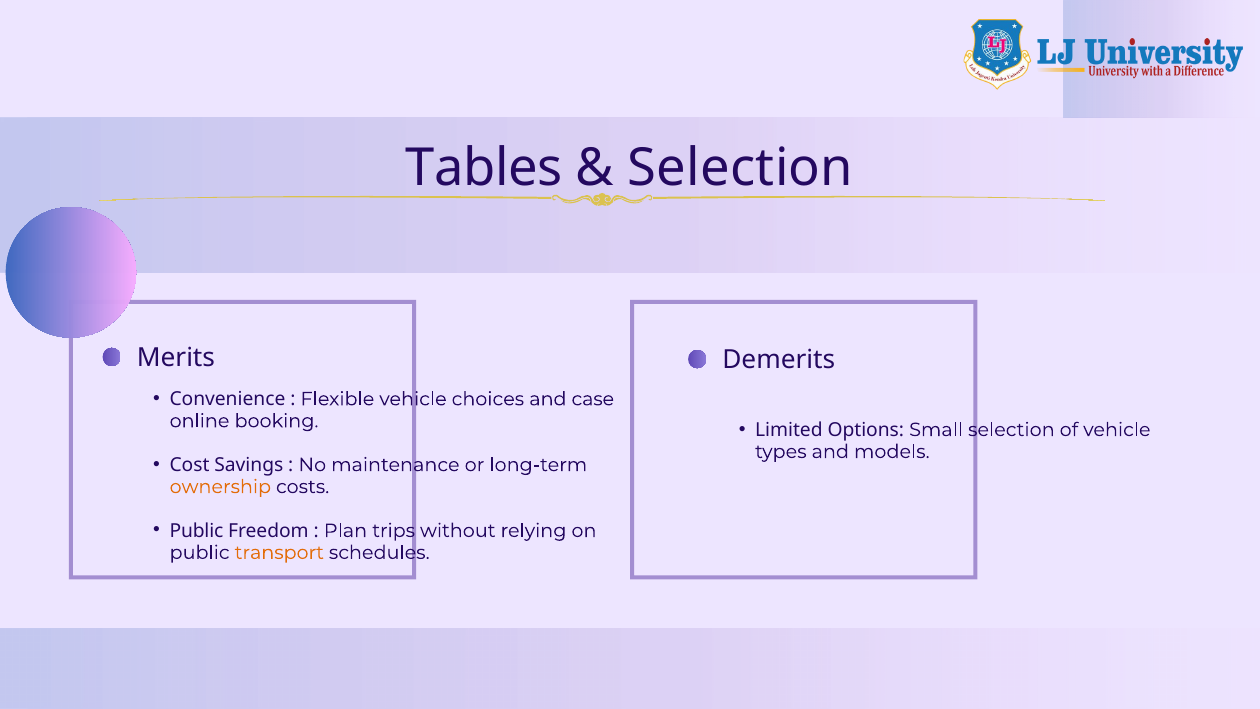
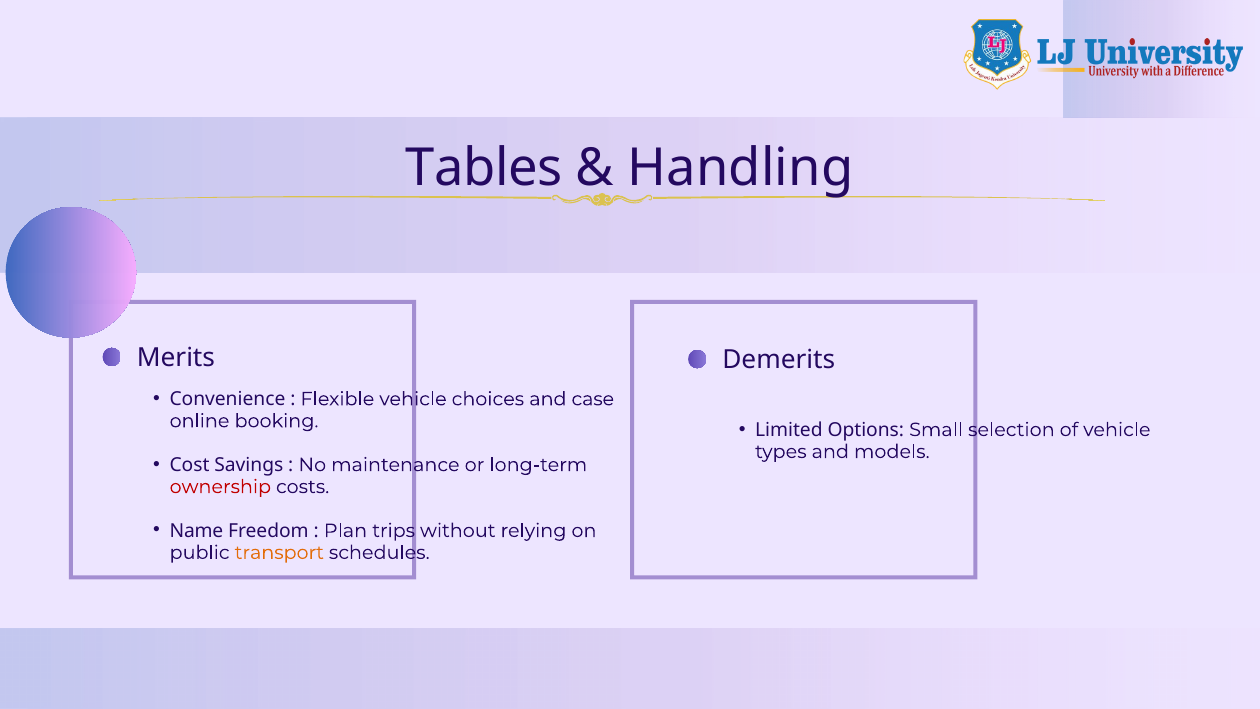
Selection at (740, 168): Selection -> Handling
ownership colour: orange -> red
Public at (196, 530): Public -> Name
